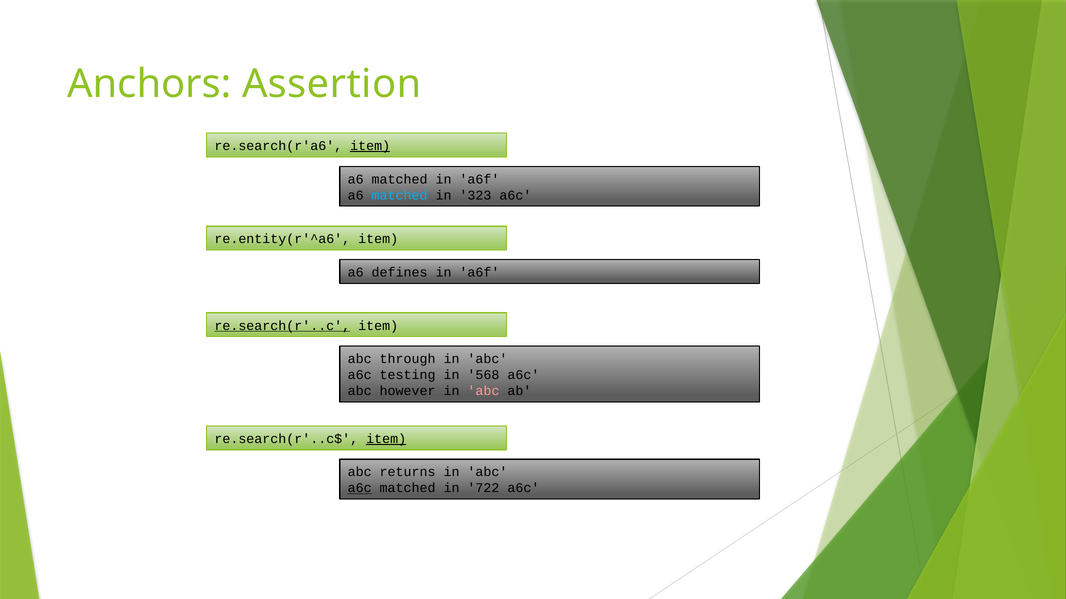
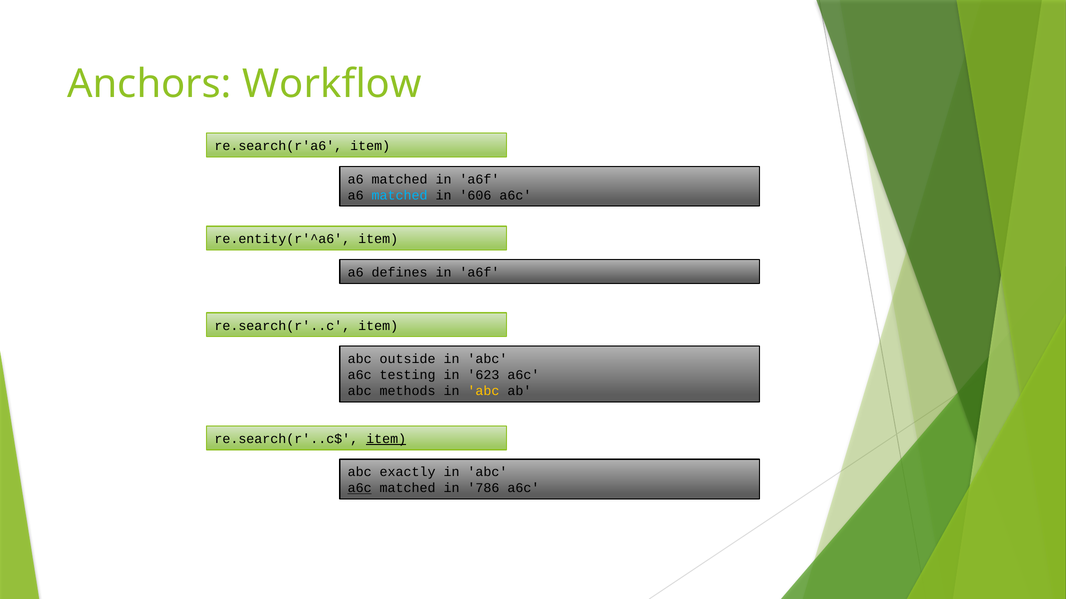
Assertion: Assertion -> Workflow
item at (370, 146) underline: present -> none
323: 323 -> 606
re.search(r'..c underline: present -> none
through: through -> outside
568: 568 -> 623
however: however -> methods
abc at (483, 391) colour: pink -> yellow
returns: returns -> exactly
722: 722 -> 786
